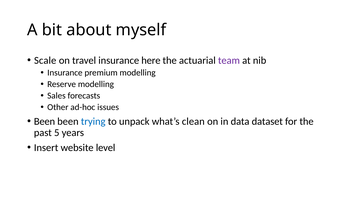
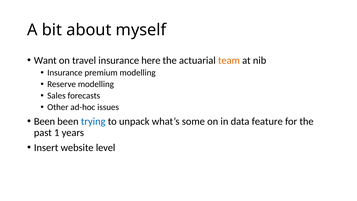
Scale: Scale -> Want
team colour: purple -> orange
clean: clean -> some
dataset: dataset -> feature
5: 5 -> 1
